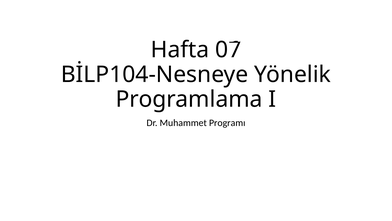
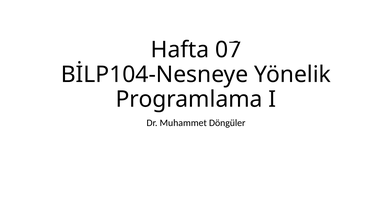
Programı: Programı -> Döngüler
